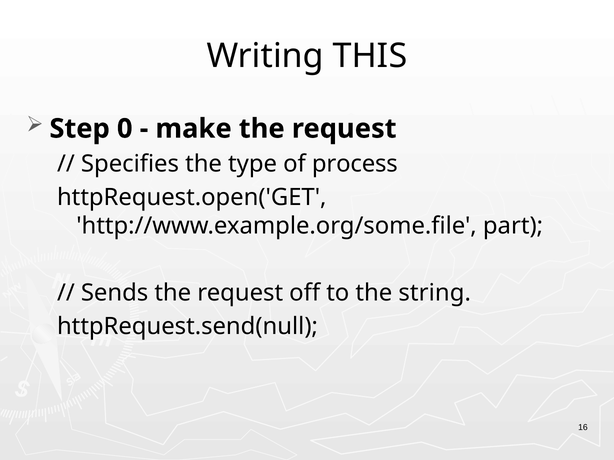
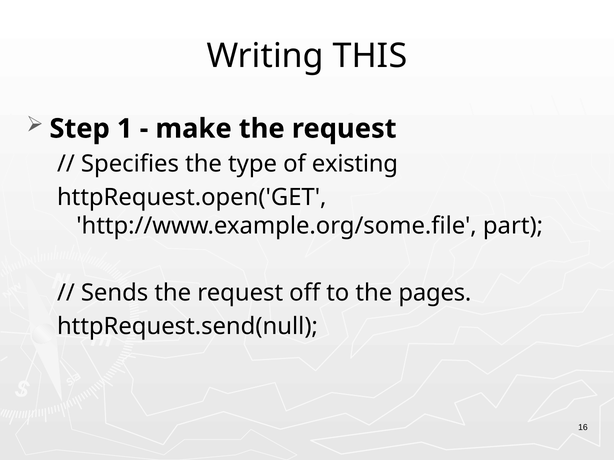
0: 0 -> 1
process: process -> existing
string: string -> pages
